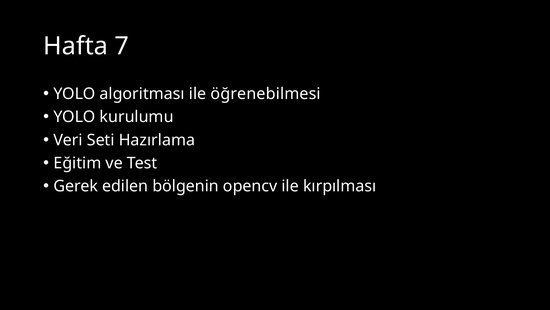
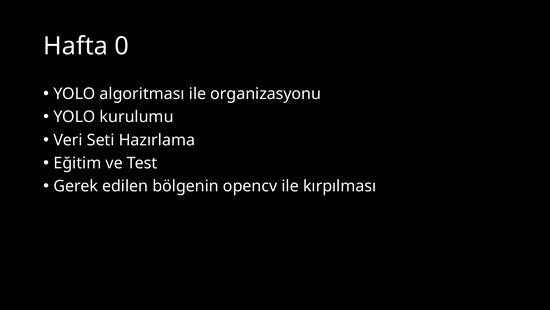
7: 7 -> 0
öğrenebilmesi: öğrenebilmesi -> organizasyonu
